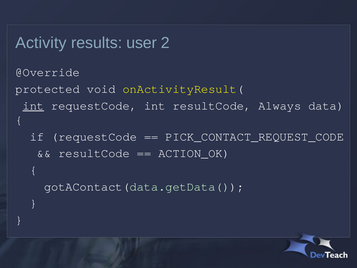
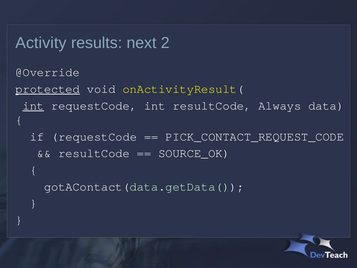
user: user -> next
protected underline: none -> present
ACTION_OK: ACTION_OK -> SOURCE_OK
